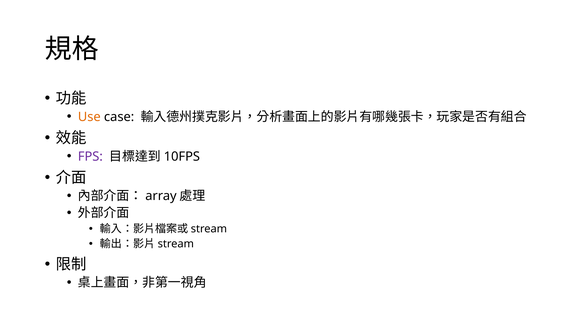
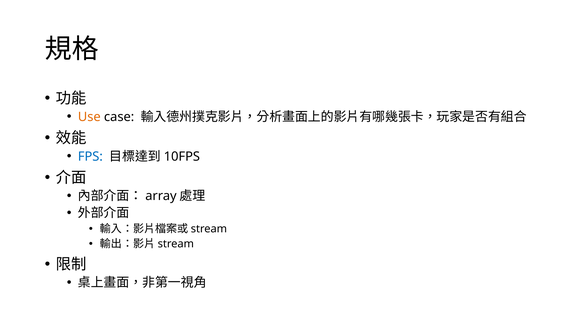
FPS colour: purple -> blue
